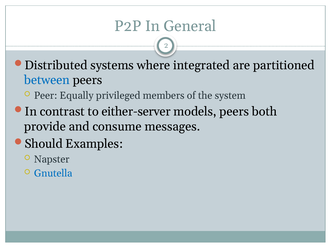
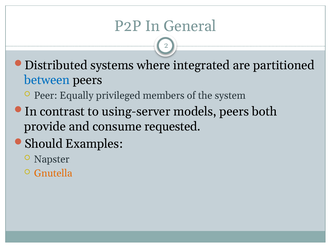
either-server: either-server -> using-server
messages: messages -> requested
Gnutella colour: blue -> orange
